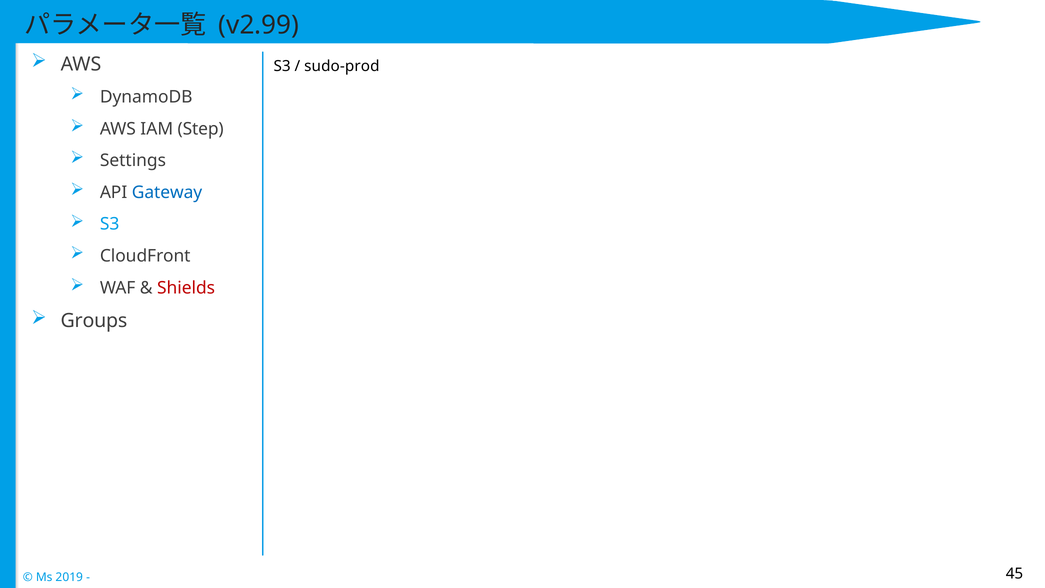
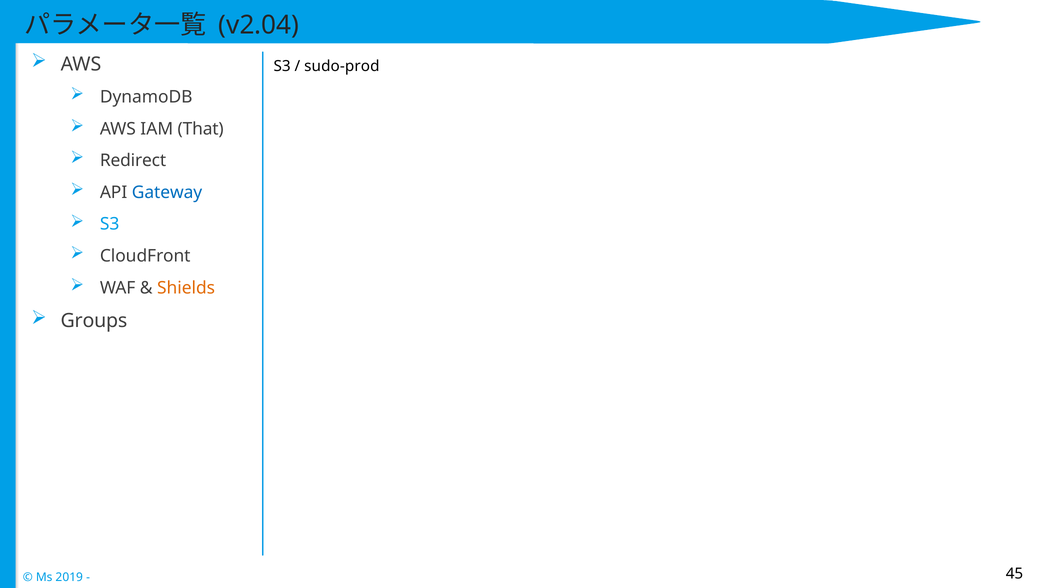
v2.99: v2.99 -> v2.04
Step: Step -> That
Settings: Settings -> Redirect
Shields colour: red -> orange
